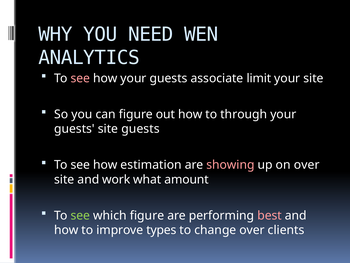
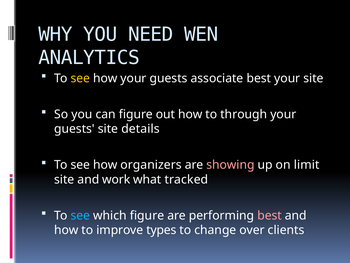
see at (80, 78) colour: pink -> yellow
associate limit: limit -> best
site guests: guests -> details
estimation: estimation -> organizers
on over: over -> limit
amount: amount -> tracked
see at (80, 215) colour: light green -> light blue
